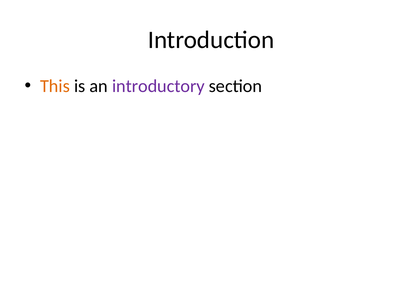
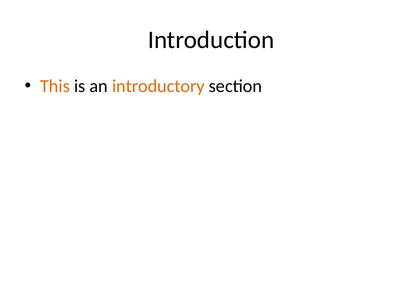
introductory colour: purple -> orange
